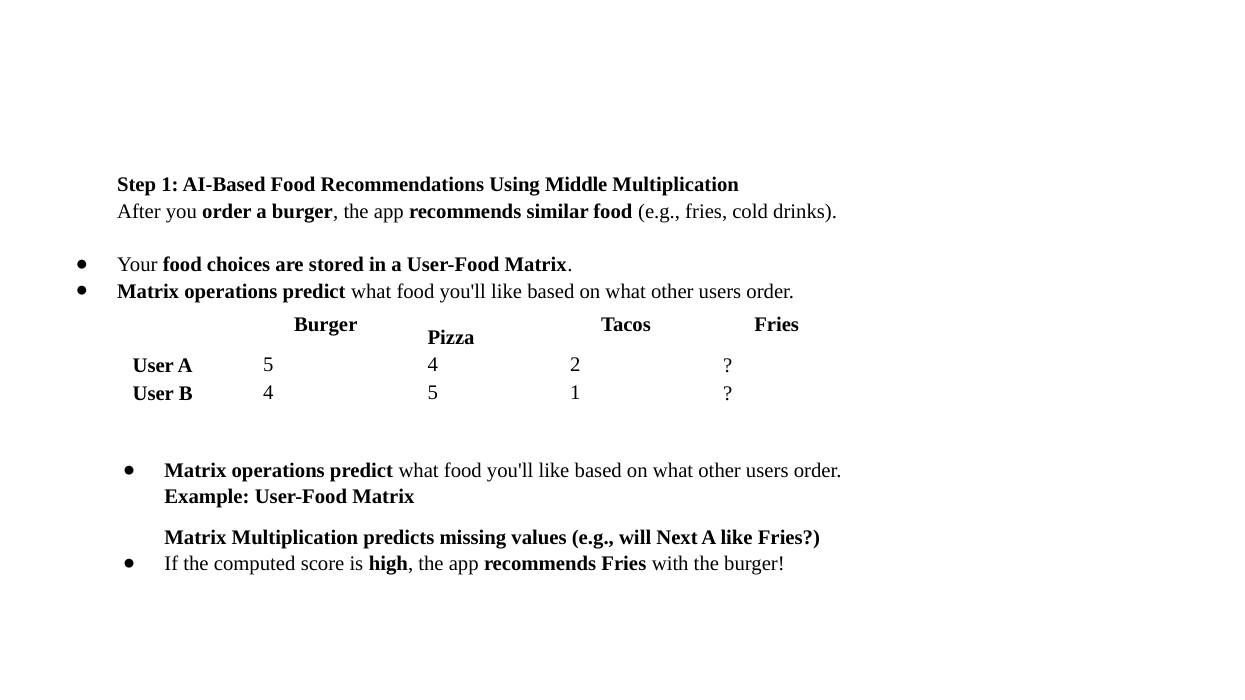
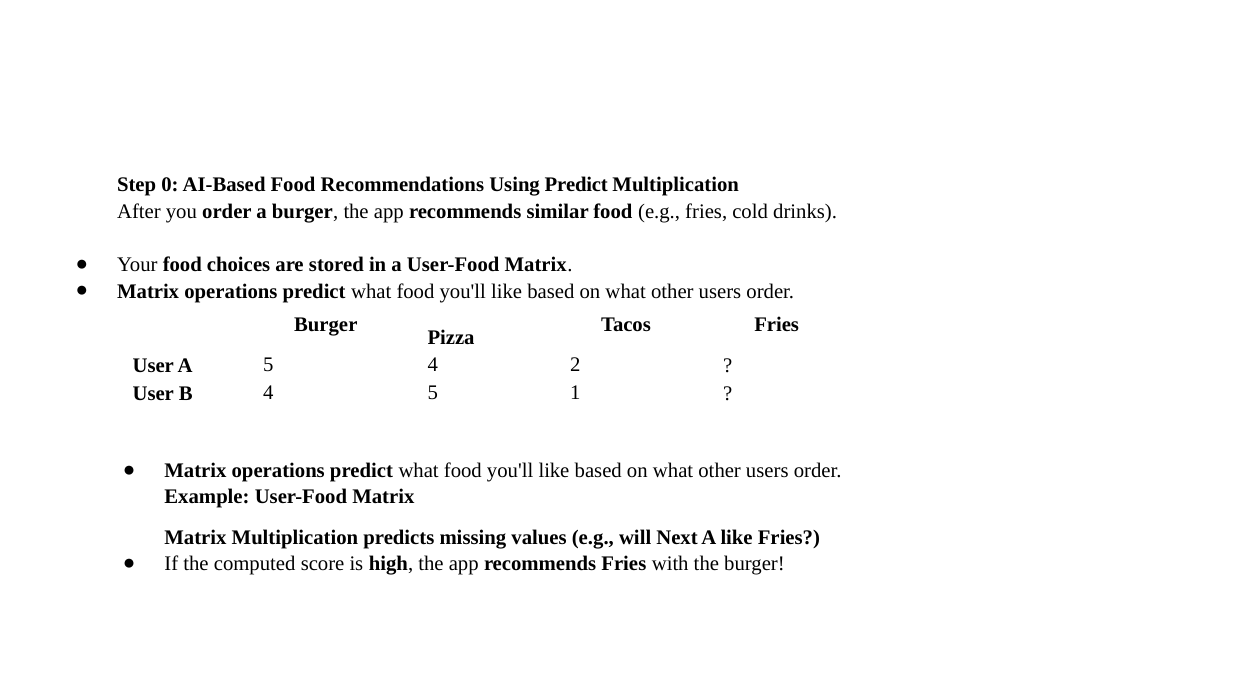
1: 1 -> 0
Using Middle: Middle -> Predict
